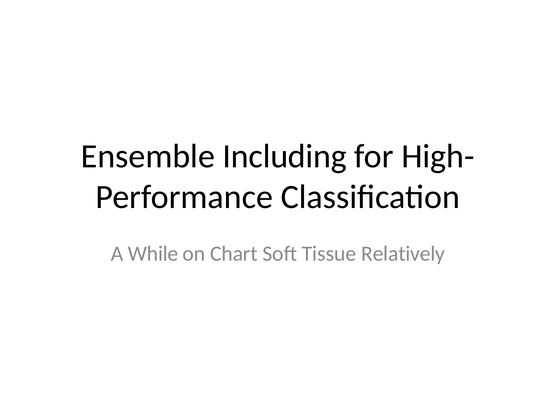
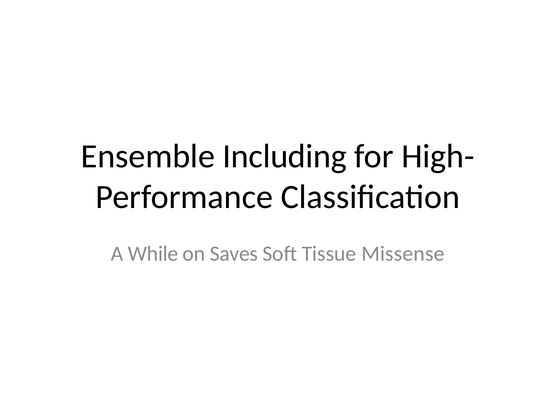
Chart: Chart -> Saves
Relatively: Relatively -> Missense
